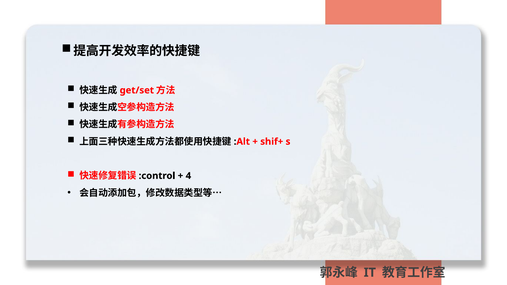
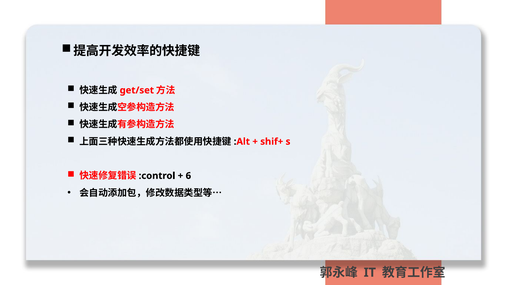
4: 4 -> 6
